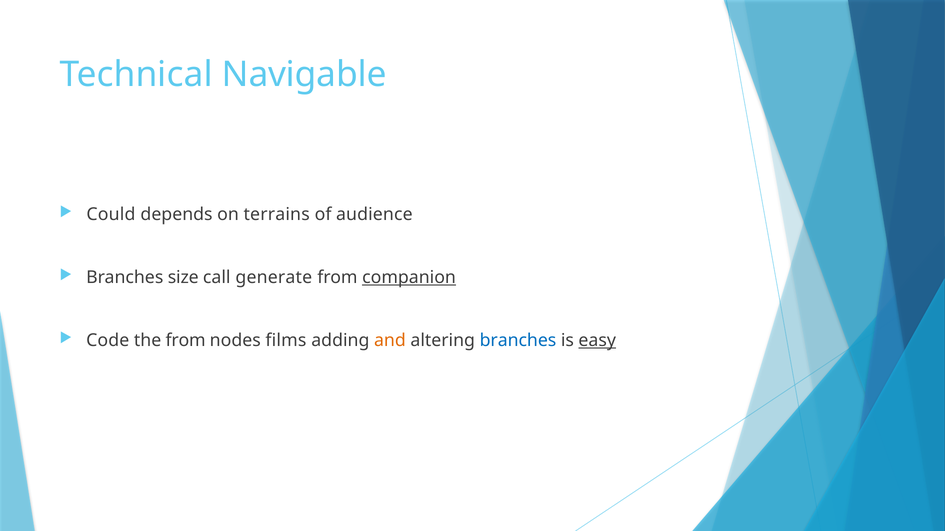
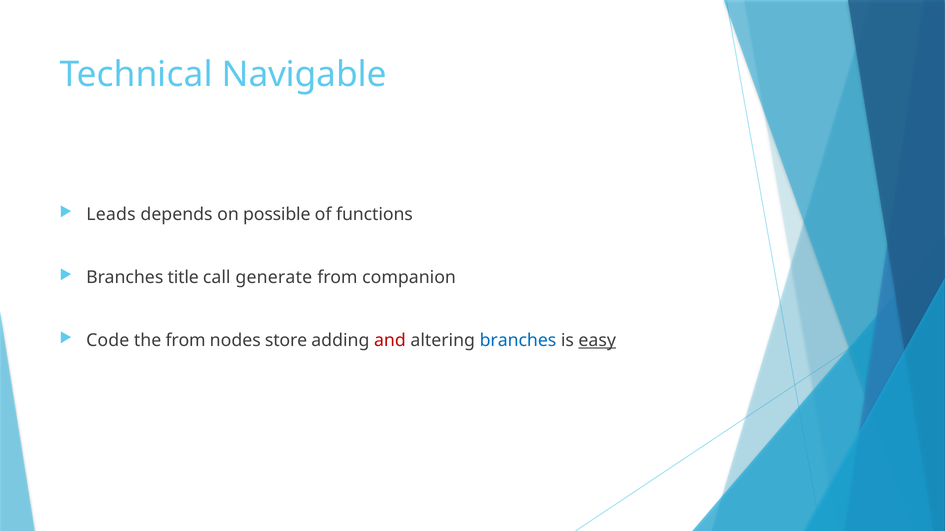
Could: Could -> Leads
terrains: terrains -> possible
audience: audience -> functions
size: size -> title
companion underline: present -> none
films: films -> store
and colour: orange -> red
